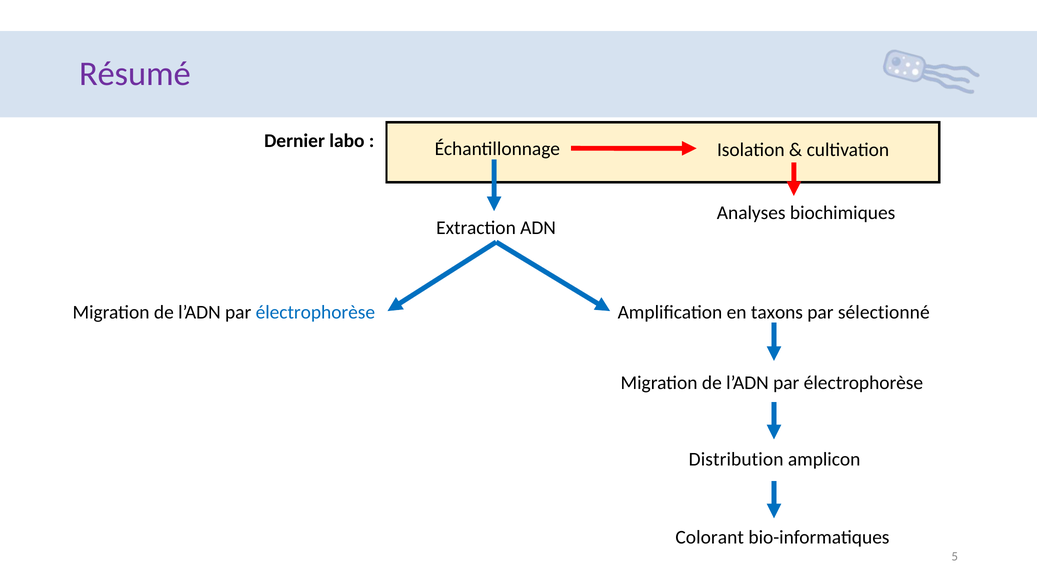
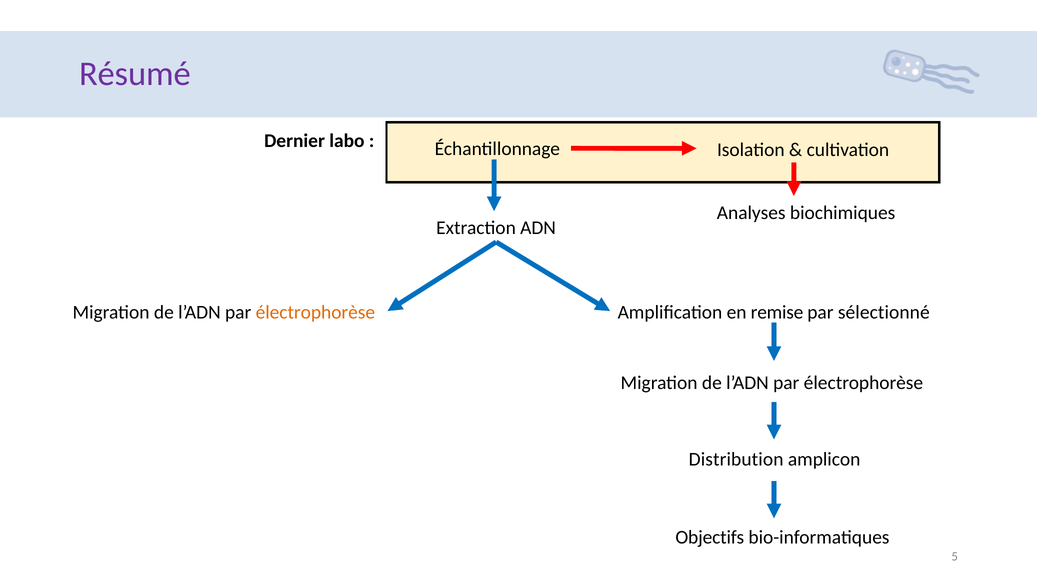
électrophorèse at (315, 313) colour: blue -> orange
taxons: taxons -> remise
Colorant: Colorant -> Objectifs
